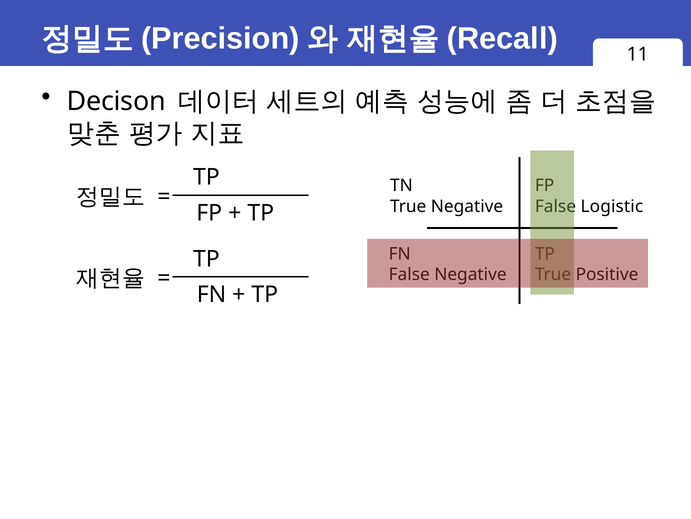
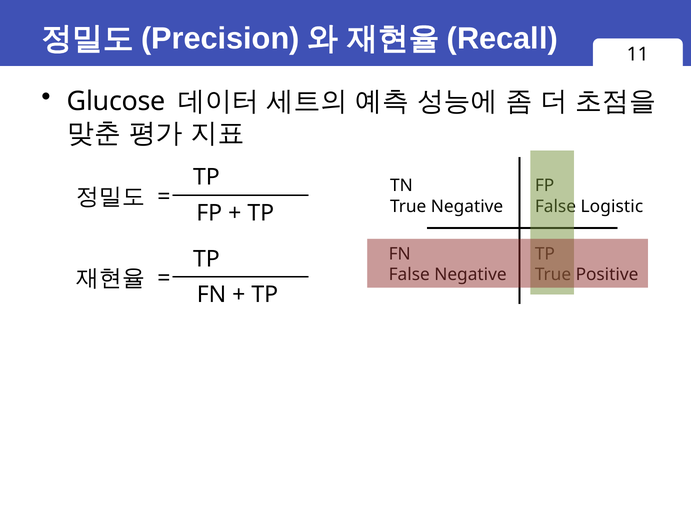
Decison: Decison -> Glucose
